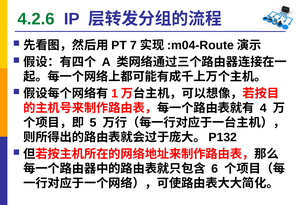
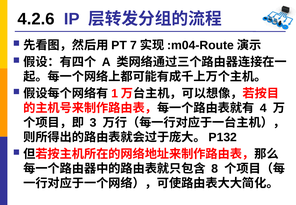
4.2.6 colour: green -> black
5: 5 -> 3
6: 6 -> 8
